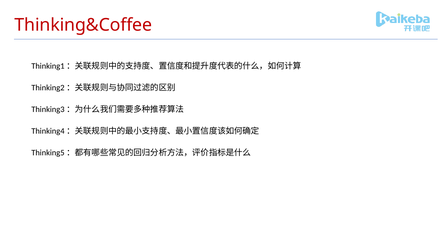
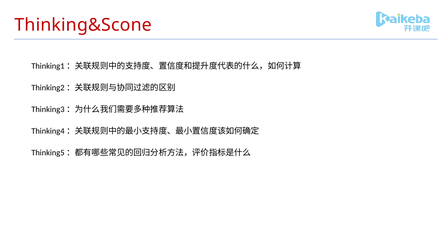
Thinking&Coffee: Thinking&Coffee -> Thinking&Scone
